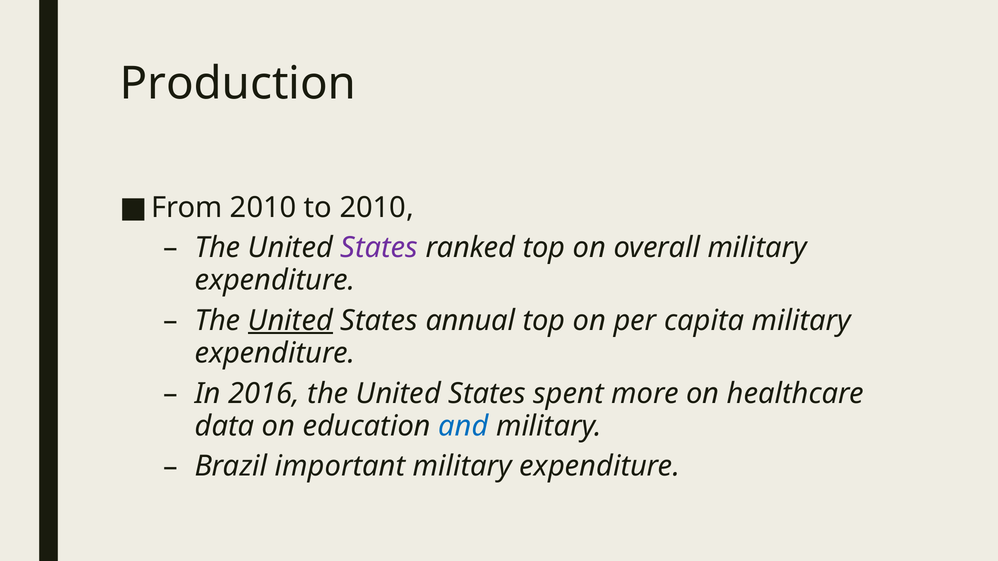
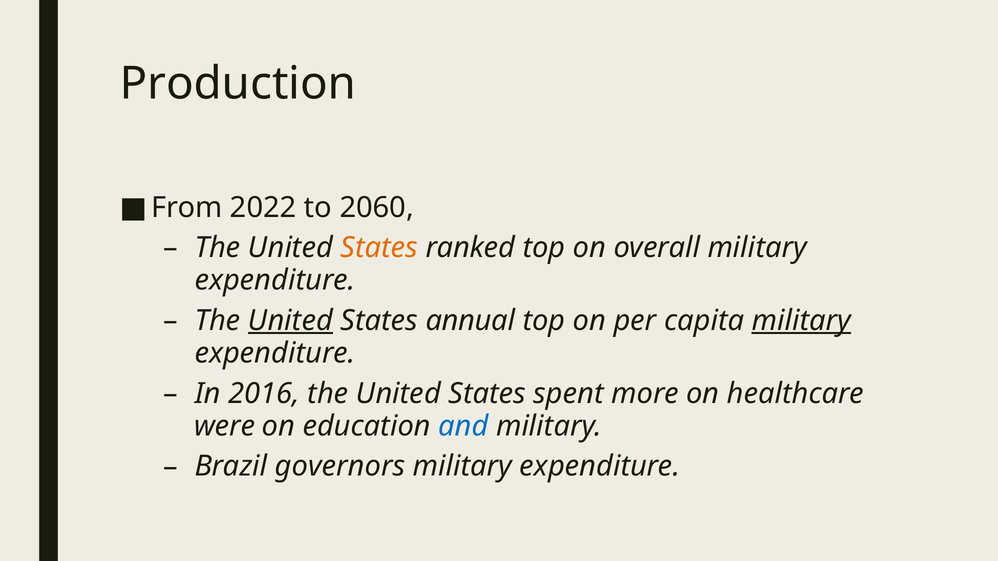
From 2010: 2010 -> 2022
to 2010: 2010 -> 2060
States at (379, 248) colour: purple -> orange
military at (801, 321) underline: none -> present
data: data -> were
important: important -> governors
